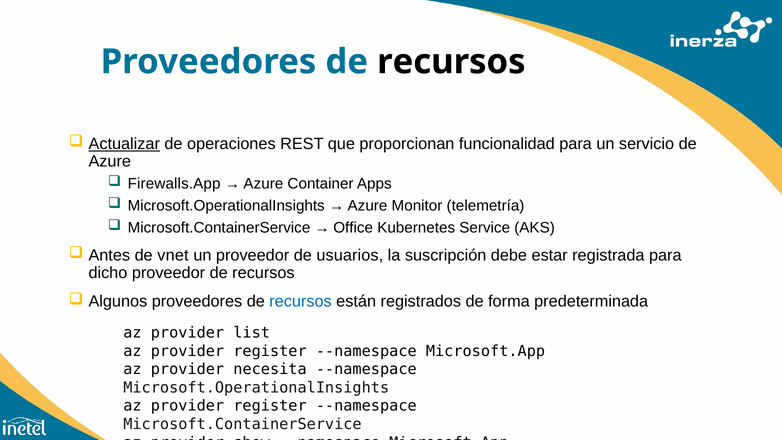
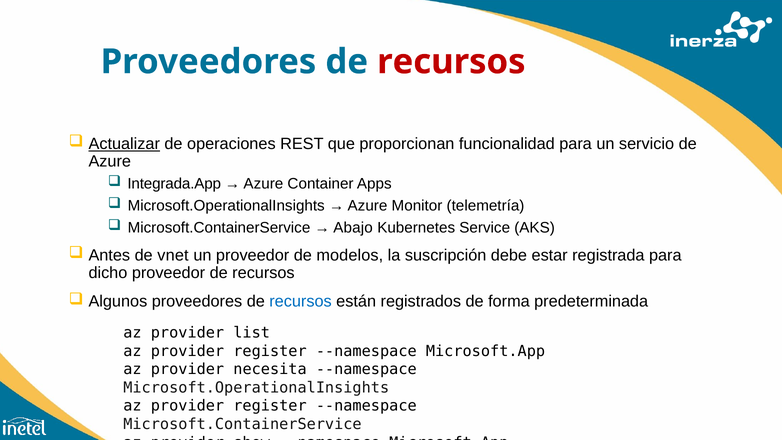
recursos at (451, 62) colour: black -> red
Firewalls.App: Firewalls.App -> Integrada.App
Office: Office -> Abajo
usuarios: usuarios -> modelos
